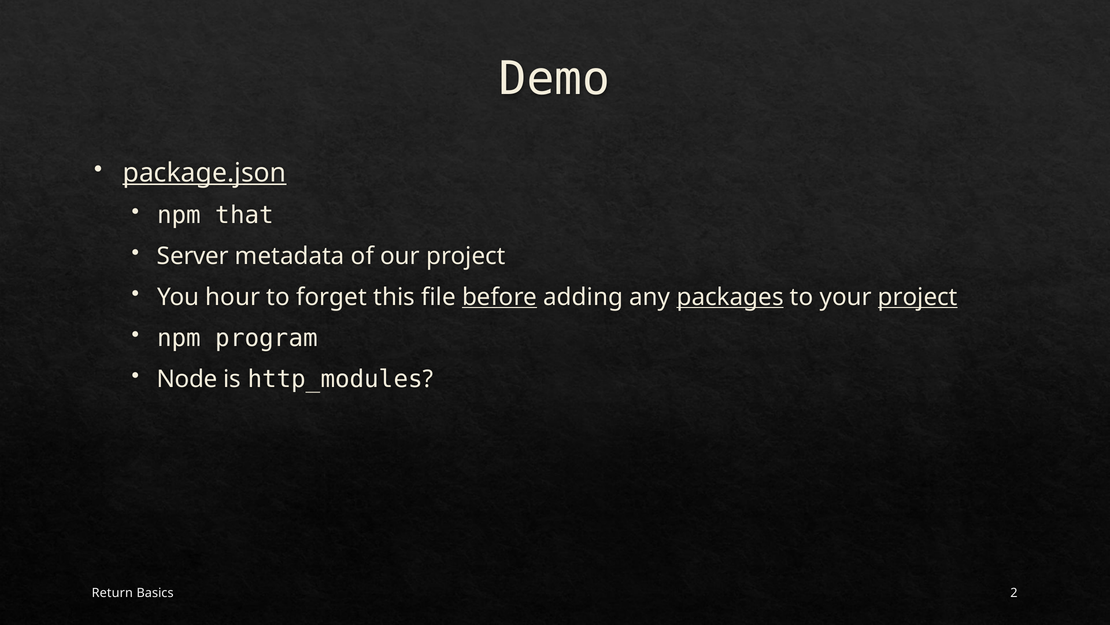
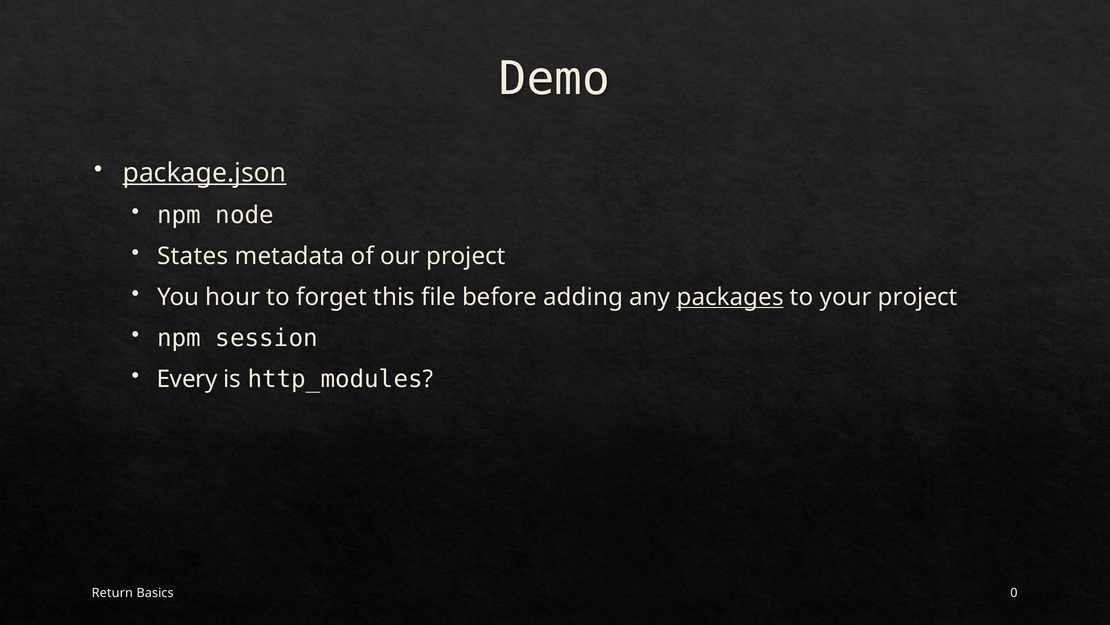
that: that -> node
Server: Server -> States
before underline: present -> none
project at (918, 297) underline: present -> none
program: program -> session
Node: Node -> Every
2: 2 -> 0
